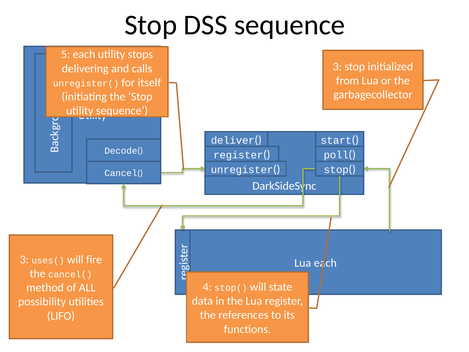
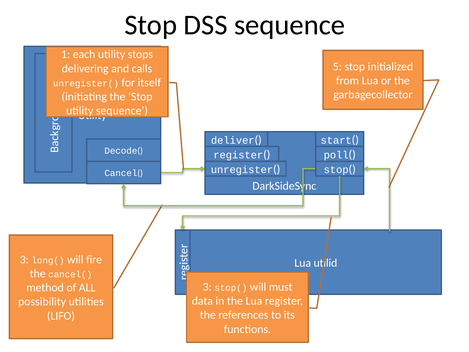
5: 5 -> 1
3 at (337, 67): 3 -> 5
uses(: uses( -> long(
Lua each: each -> utilid
4 at (207, 287): 4 -> 3
state: state -> must
